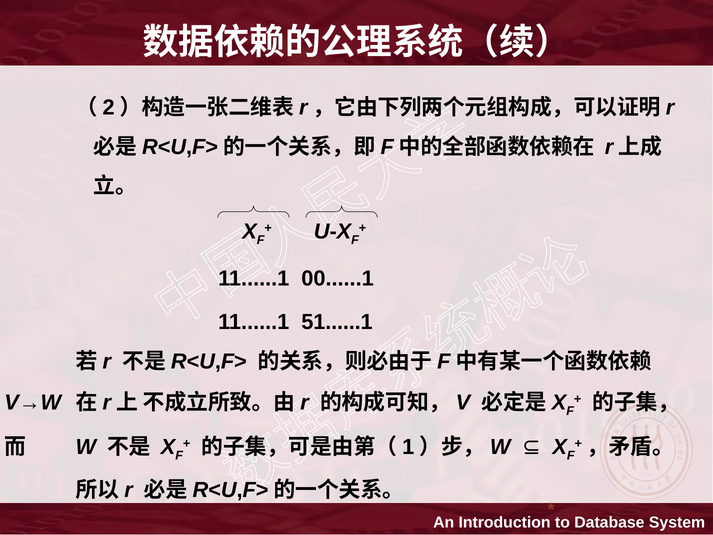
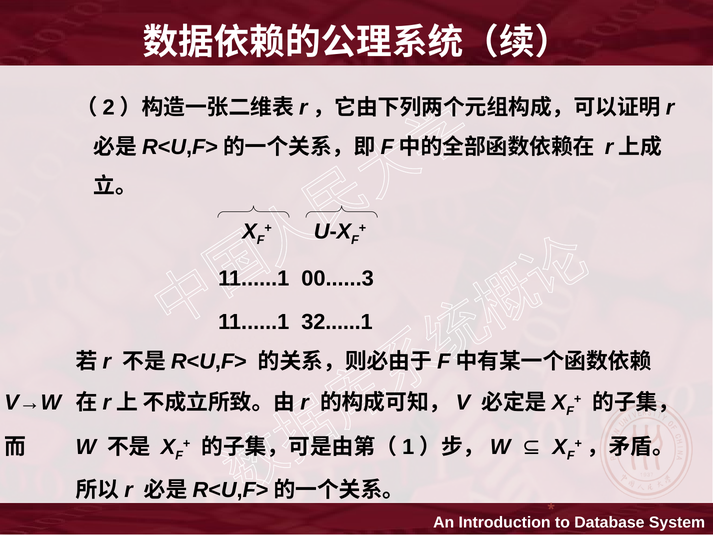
00......1: 00......1 -> 00......3
51......1: 51......1 -> 32......1
